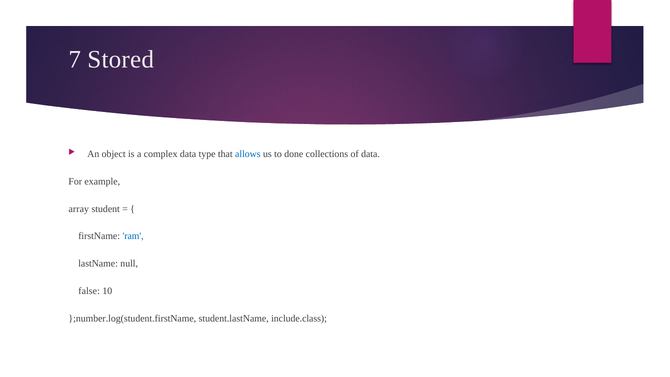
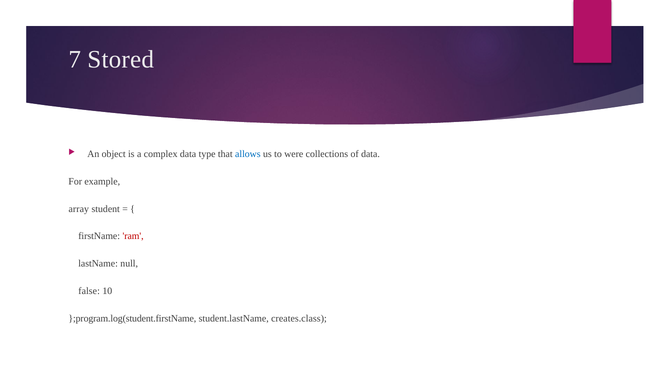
done: done -> were
ram colour: blue -> red
};number.log(student.firstName: };number.log(student.firstName -> };program.log(student.firstName
include.class: include.class -> creates.class
